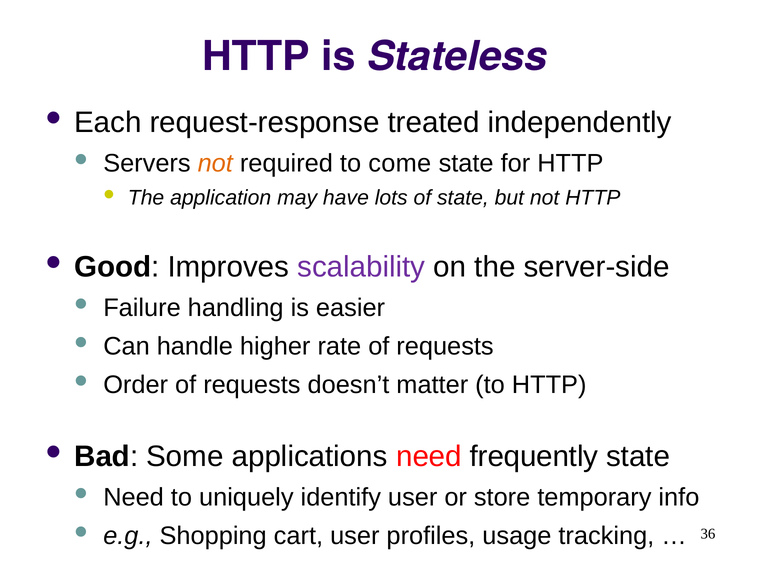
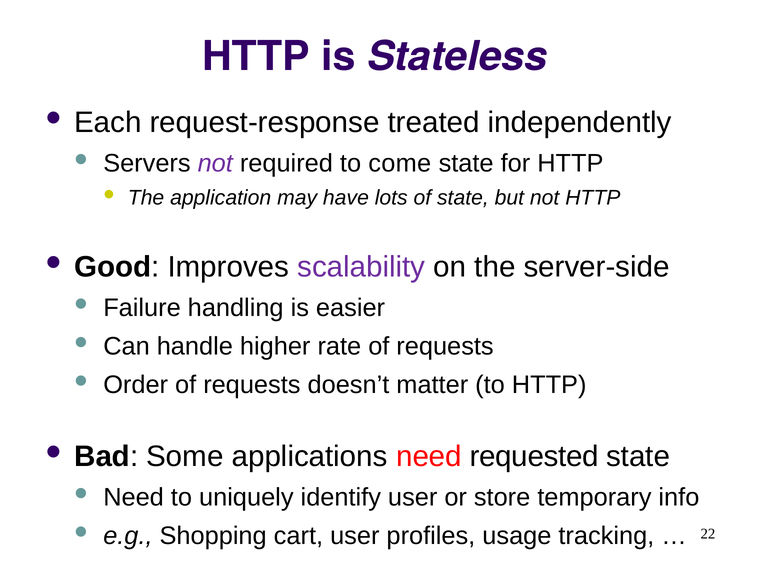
not at (215, 163) colour: orange -> purple
frequently: frequently -> requested
36: 36 -> 22
